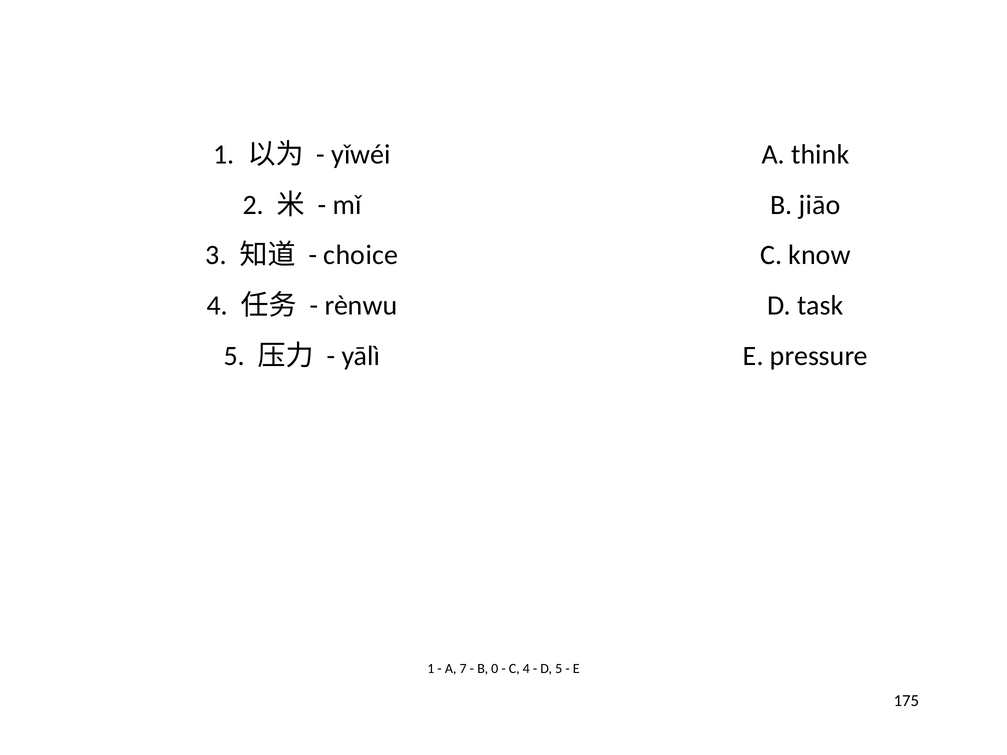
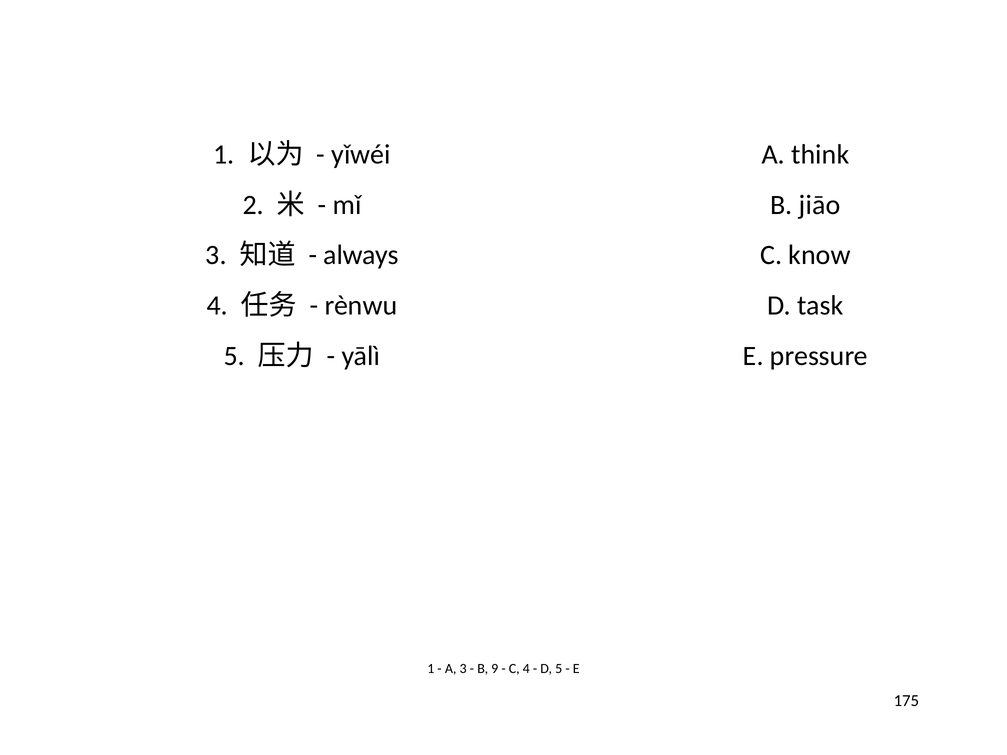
choice: choice -> always
A 7: 7 -> 3
0: 0 -> 9
